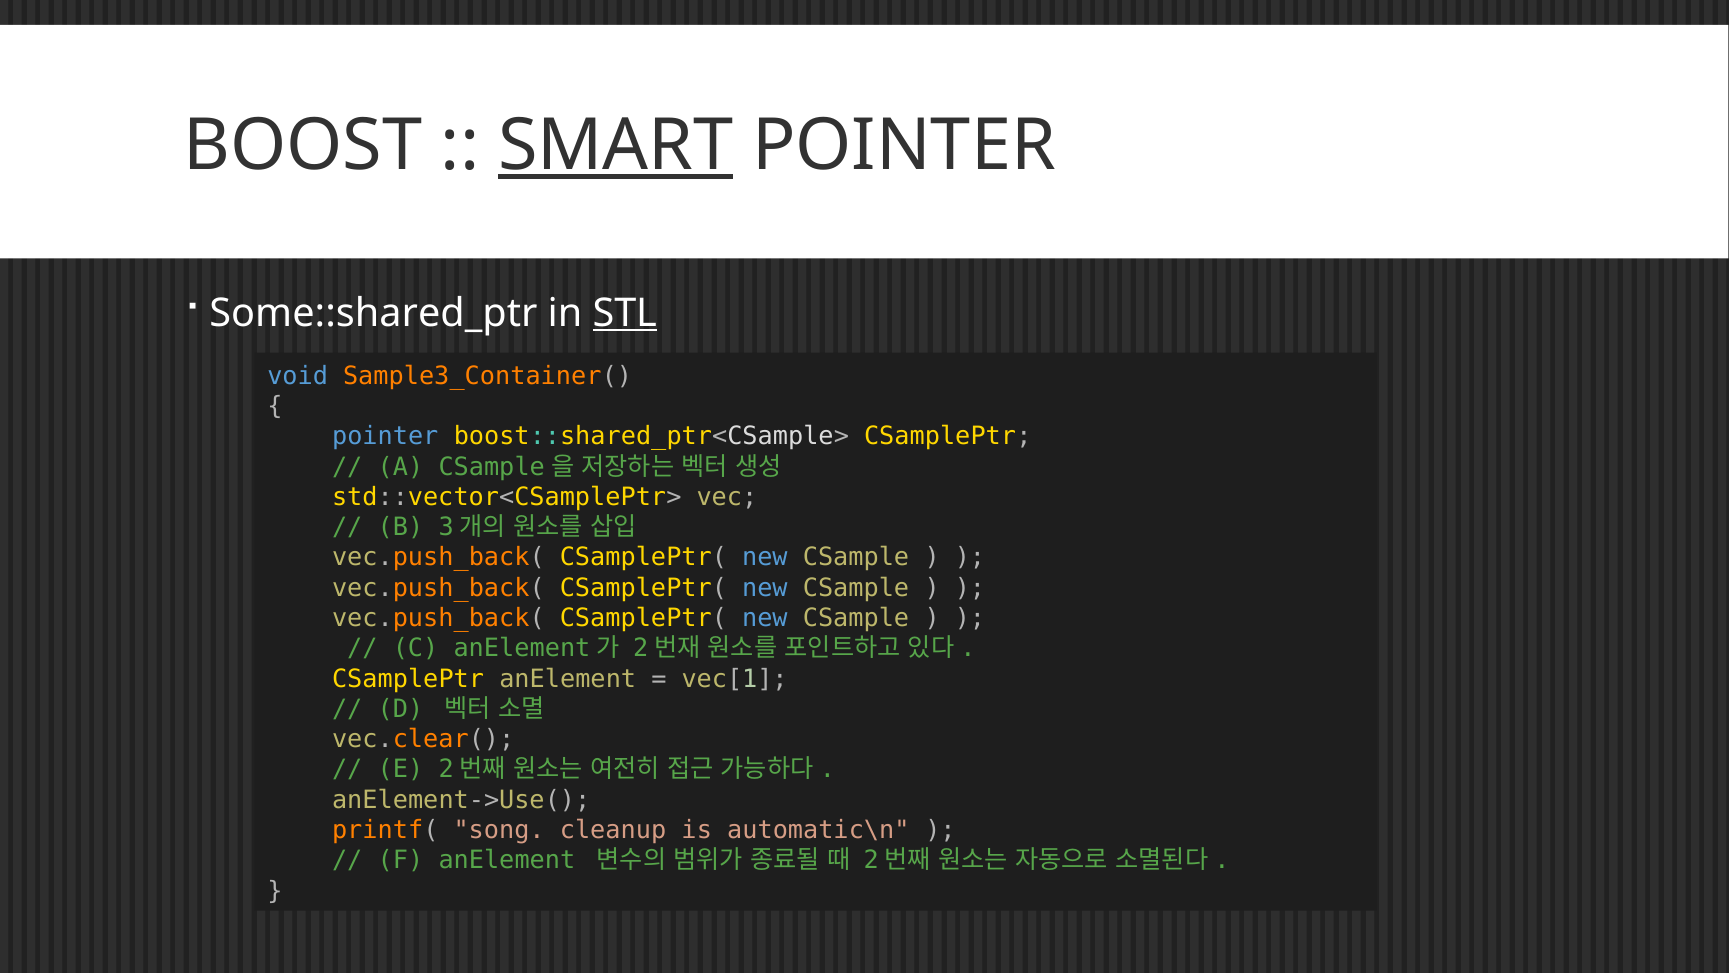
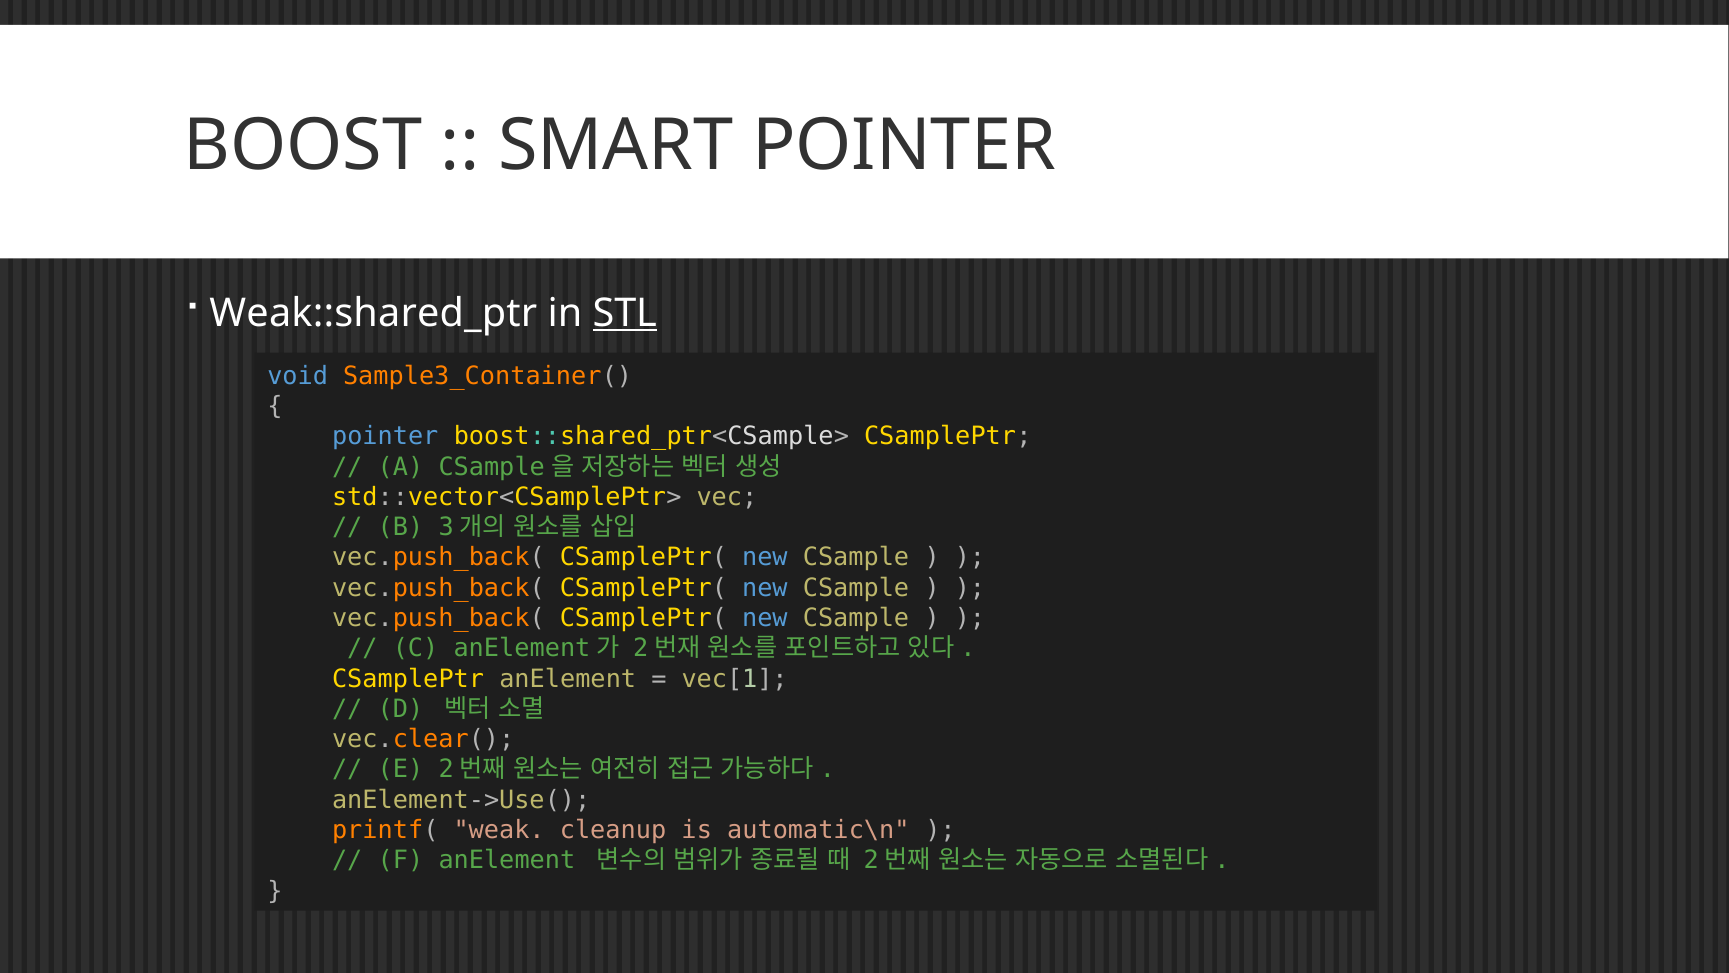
SMART underline: present -> none
Some::shared_ptr: Some::shared_ptr -> Weak::shared_ptr
song: song -> weak
